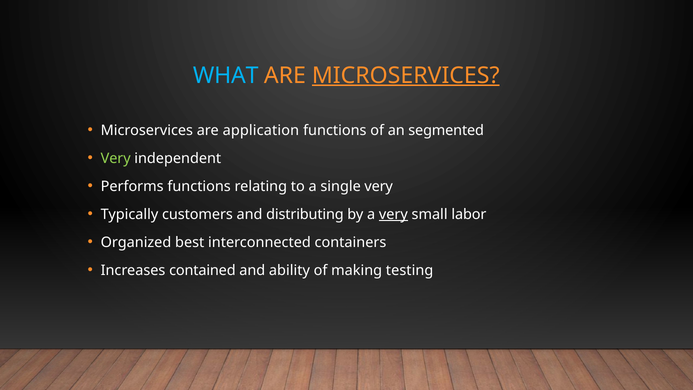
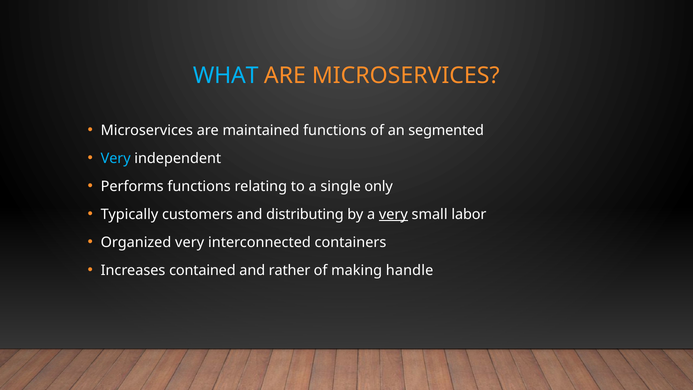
MICROSERVICES at (406, 75) underline: present -> none
application: application -> maintained
Very at (116, 158) colour: light green -> light blue
single very: very -> only
Organized best: best -> very
ability: ability -> rather
testing: testing -> handle
